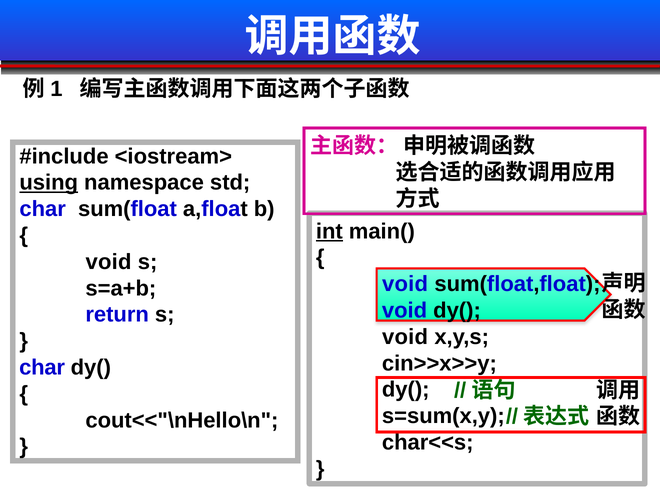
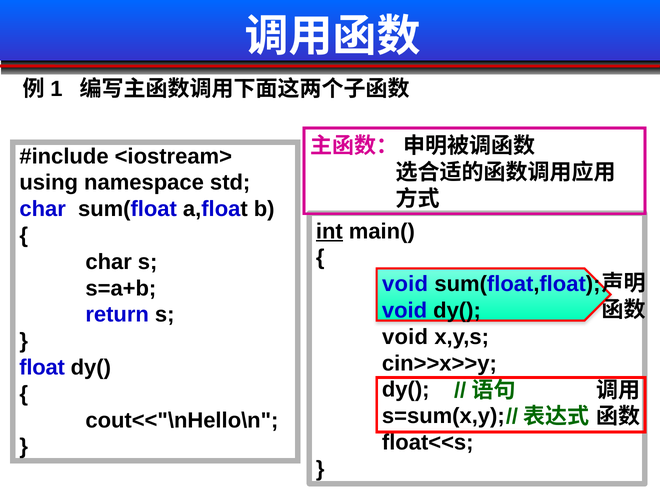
using underline: present -> none
void at (109, 262): void -> char
char at (42, 368): char -> float
char<<s: char<<s -> float<<s
